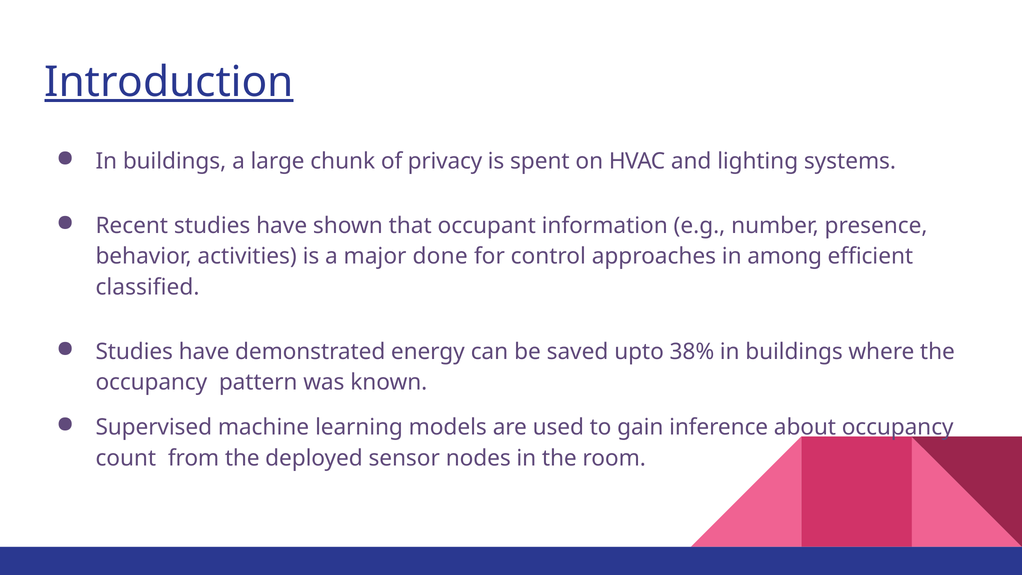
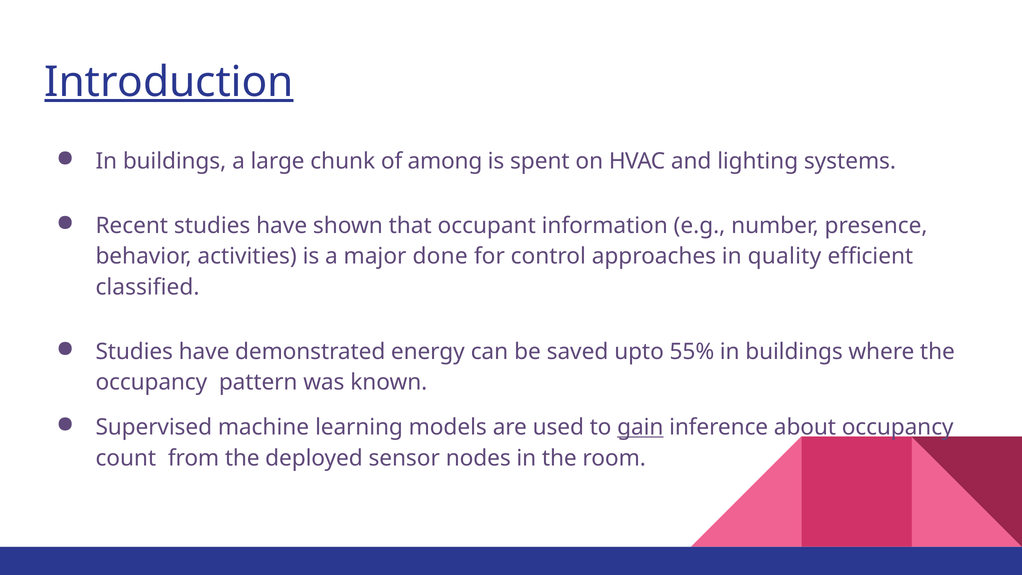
privacy: privacy -> among
among: among -> quality
38%: 38% -> 55%
gain underline: none -> present
